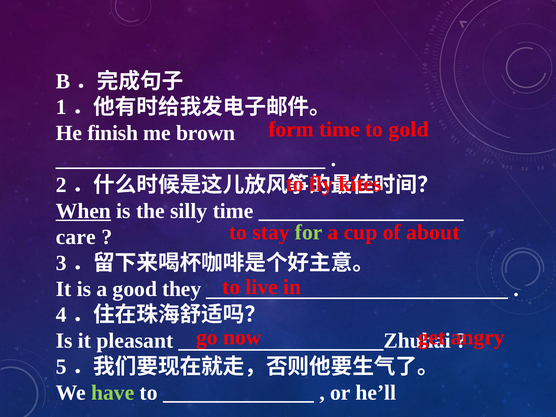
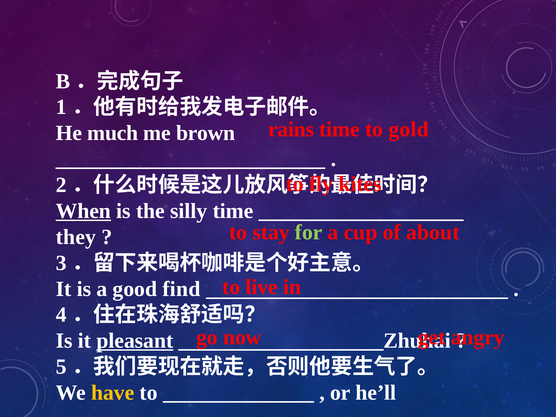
form: form -> rains
finish: finish -> much
care: care -> they
they: they -> find
pleasant underline: none -> present
have colour: light green -> yellow
